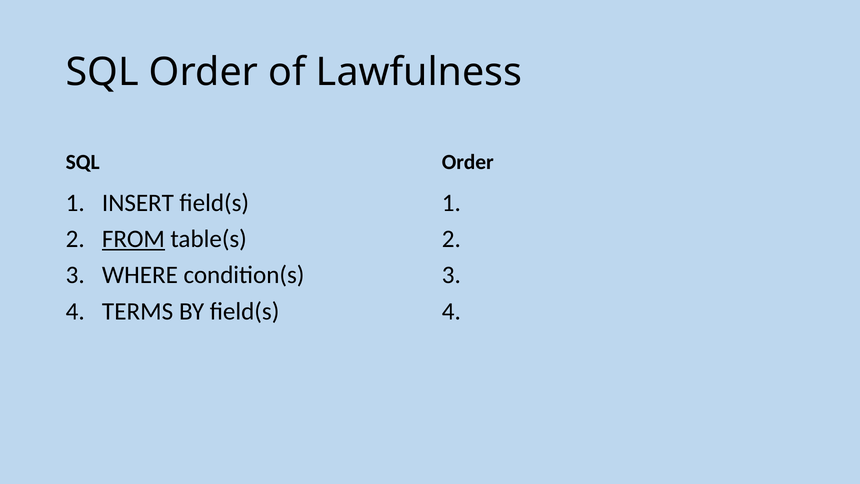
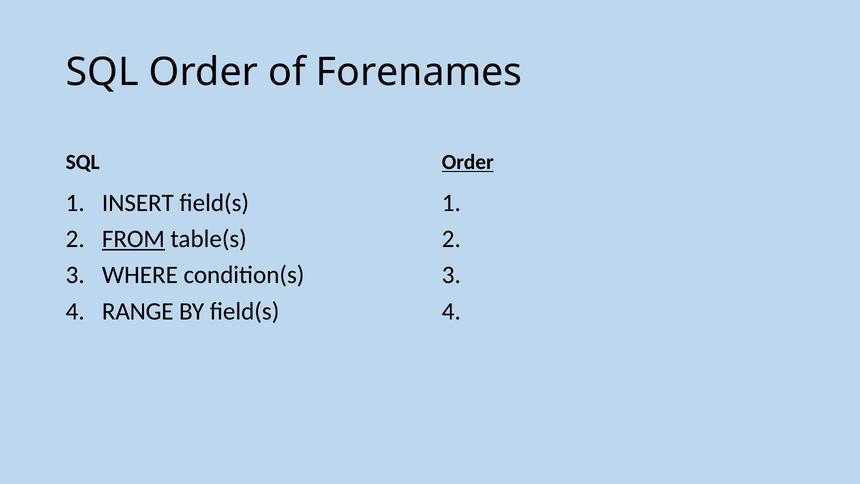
Lawfulness: Lawfulness -> Forenames
Order at (468, 162) underline: none -> present
TERMS: TERMS -> RANGE
